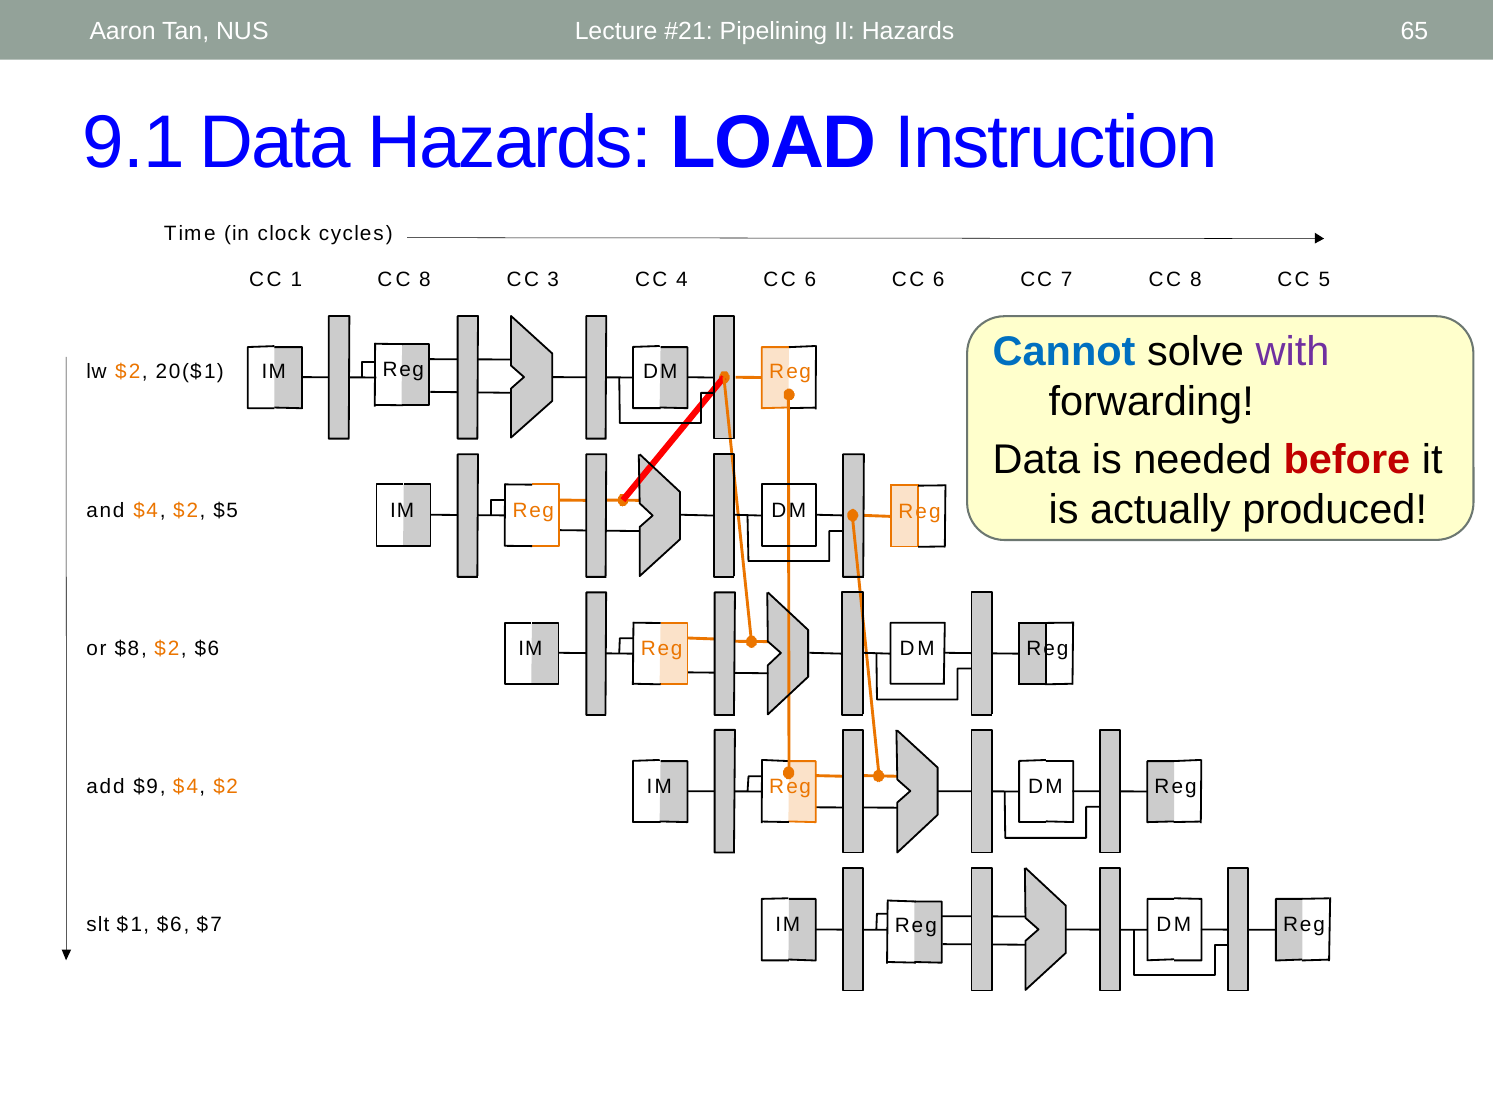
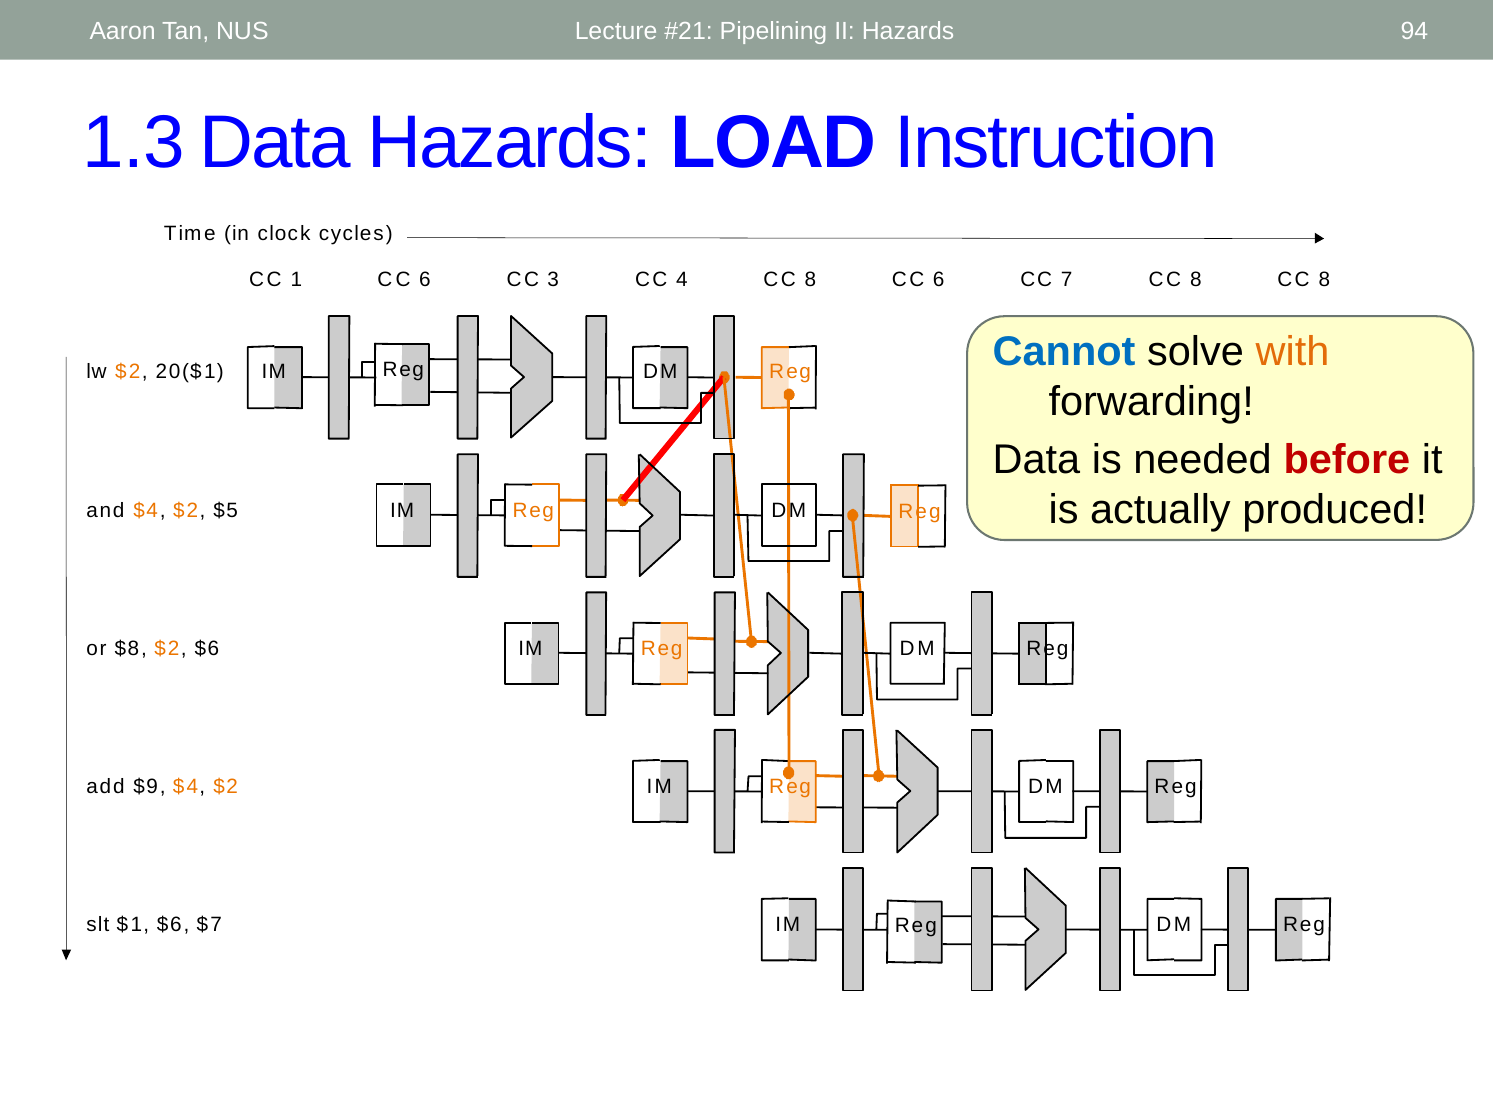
65: 65 -> 94
9.1: 9.1 -> 1.3
8 at (425, 279): 8 -> 6
6 at (810, 279): 6 -> 8
5 at (1324, 280): 5 -> 8
with colour: purple -> orange
